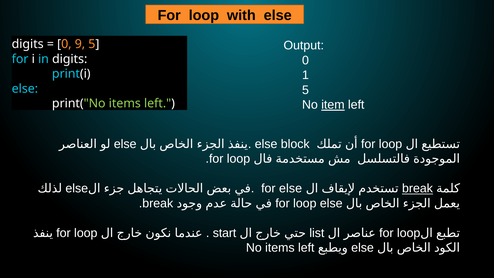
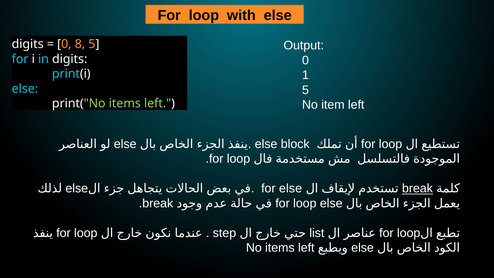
9: 9 -> 8
item underline: present -> none
start: start -> step
